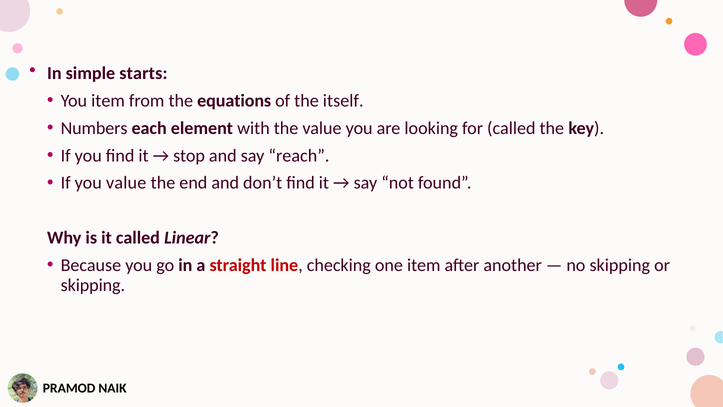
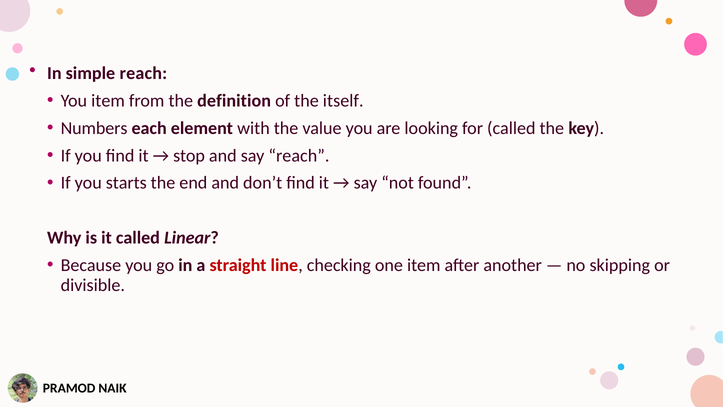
simple starts: starts -> reach
equations: equations -> definition
you value: value -> starts
skipping at (93, 285): skipping -> divisible
